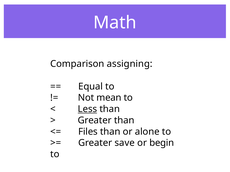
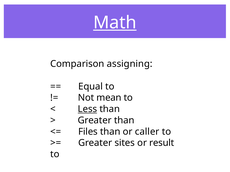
Math underline: none -> present
alone: alone -> caller
save: save -> sites
begin: begin -> result
